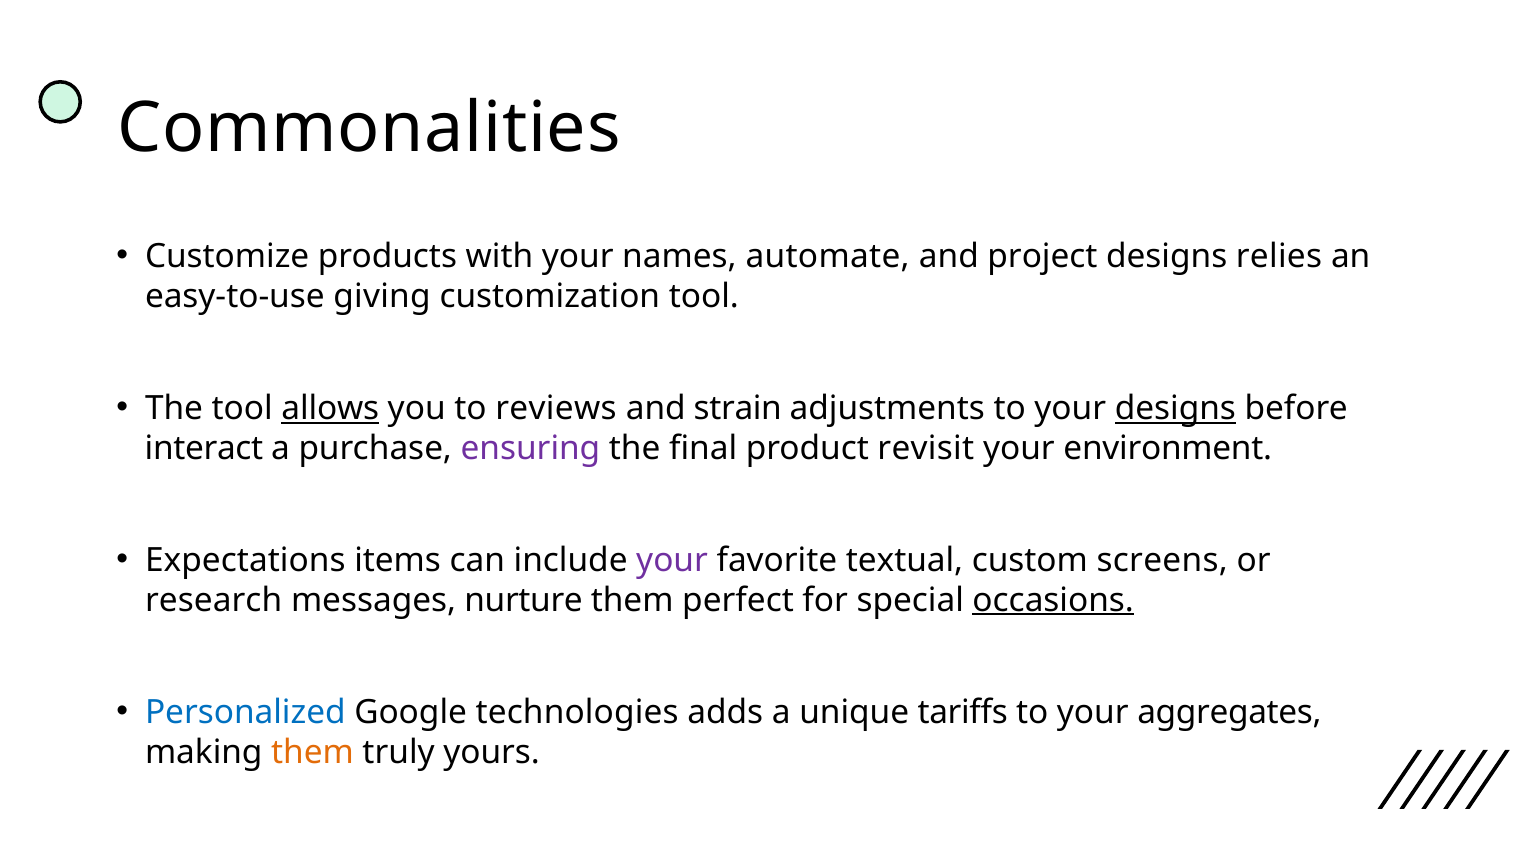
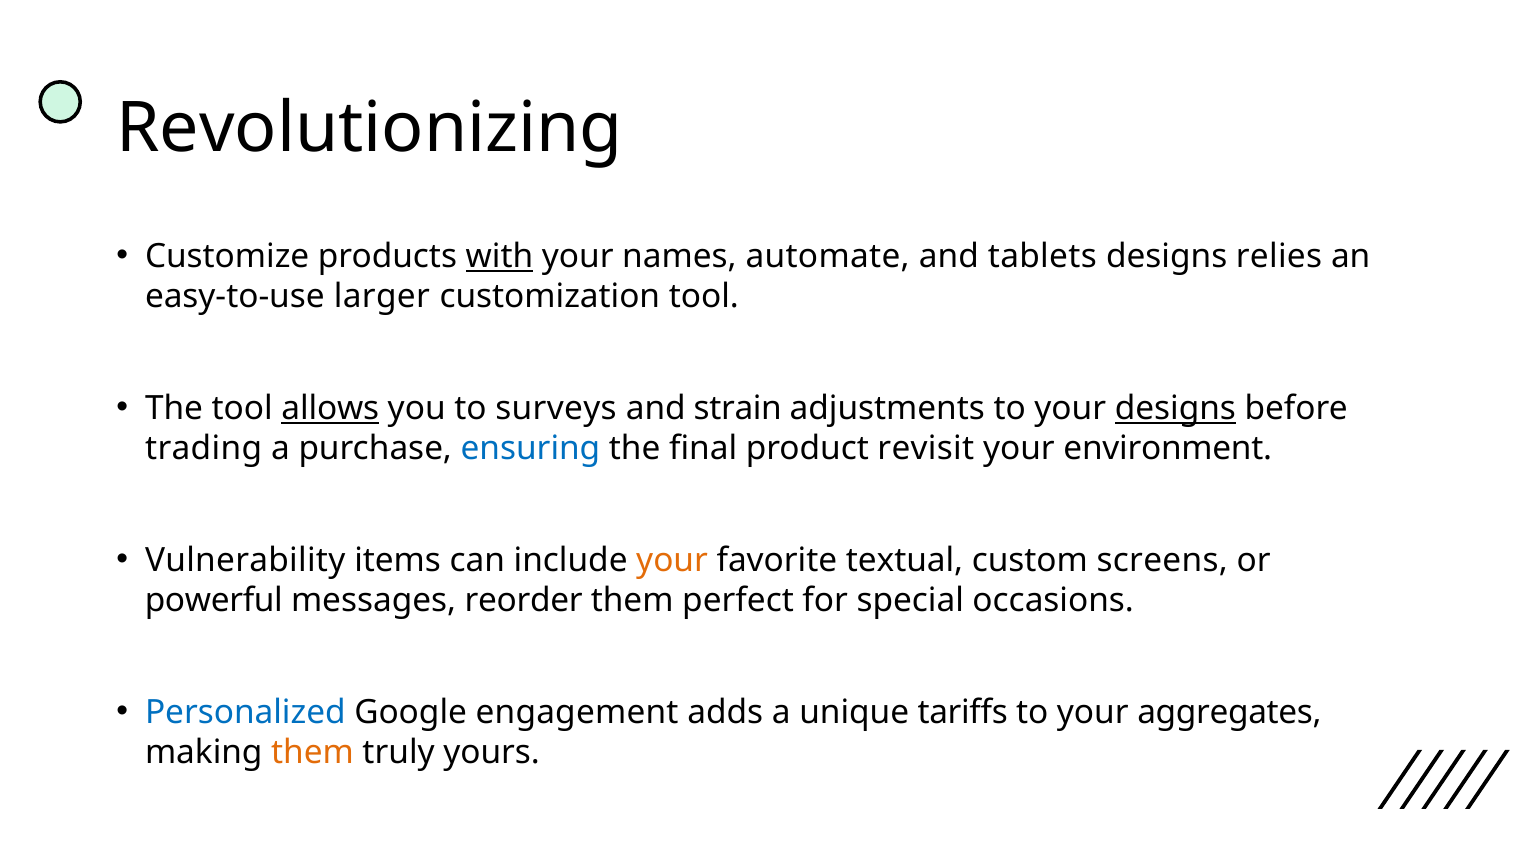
Commonalities: Commonalities -> Revolutionizing
with underline: none -> present
project: project -> tablets
giving: giving -> larger
reviews: reviews -> surveys
interact: interact -> trading
ensuring colour: purple -> blue
Expectations: Expectations -> Vulnerability
your at (672, 560) colour: purple -> orange
research: research -> powerful
nurture: nurture -> reorder
occasions underline: present -> none
technologies: technologies -> engagement
